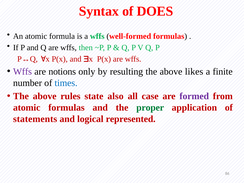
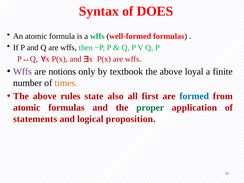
resulting: resulting -> textbook
likes: likes -> loyal
times colour: blue -> orange
case: case -> first
formed colour: purple -> blue
represented: represented -> proposition
